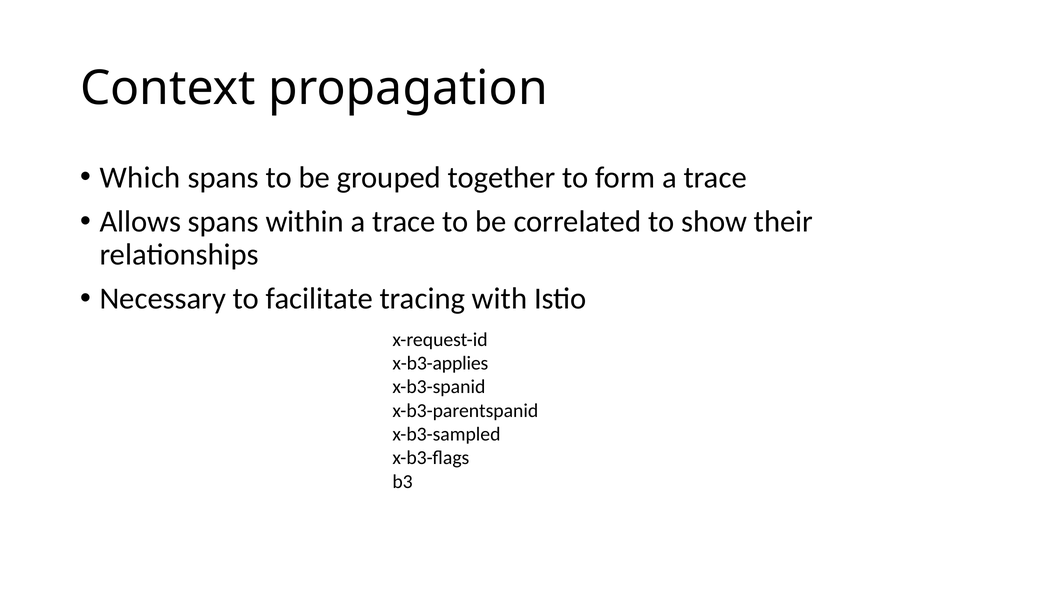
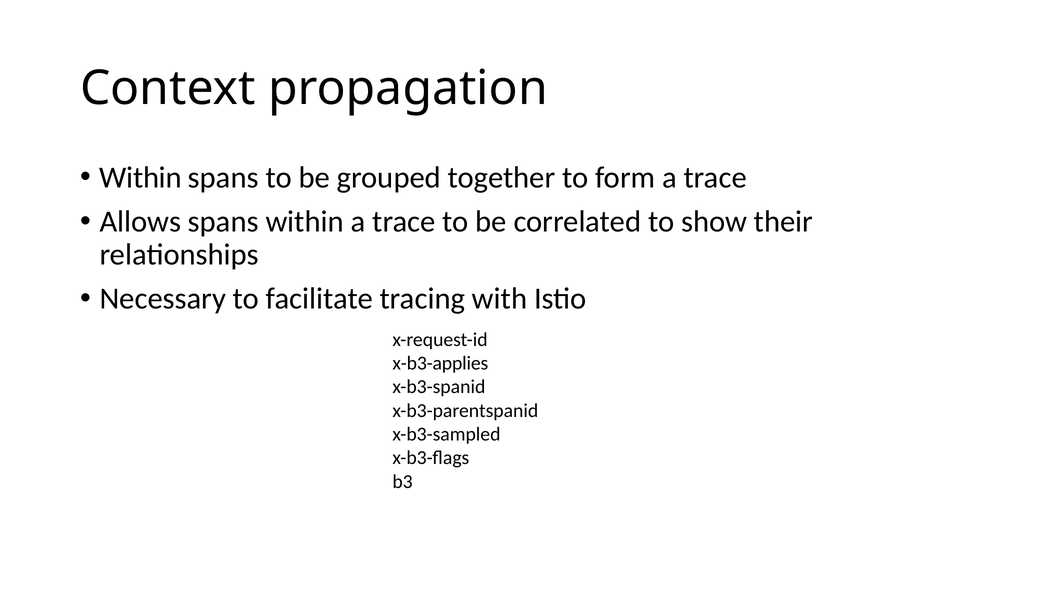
Which at (140, 178): Which -> Within
